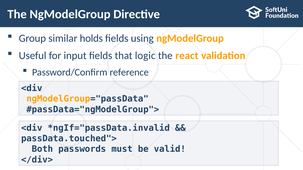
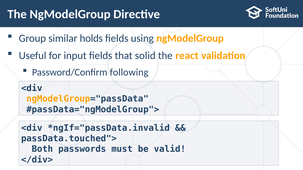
logic: logic -> solid
reference: reference -> following
